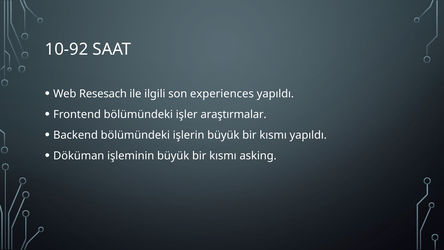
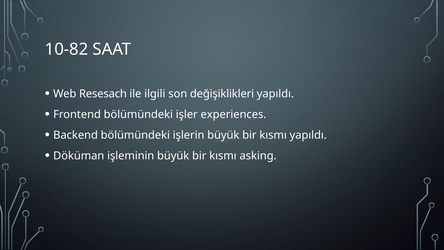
10-92: 10-92 -> 10-82
experiences: experiences -> değişiklikleri
araştırmalar: araştırmalar -> experiences
